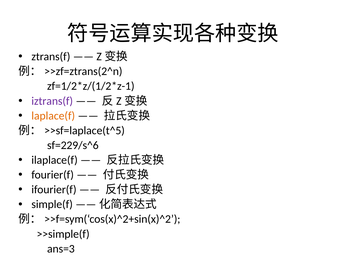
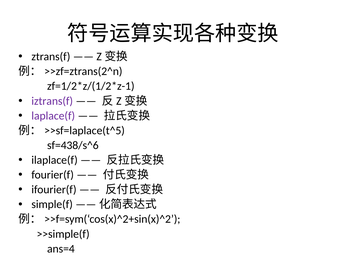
laplace(f colour: orange -> purple
sf=229/s^6: sf=229/s^6 -> sf=438/s^6
ans=3: ans=3 -> ans=4
